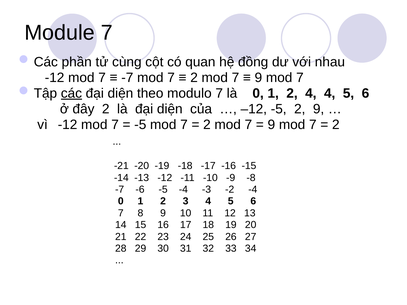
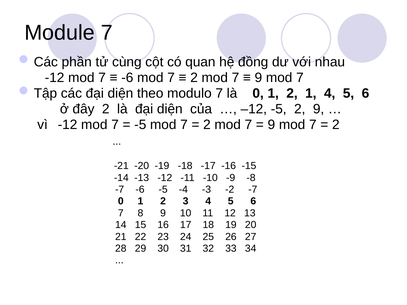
-7 at (127, 78): -7 -> -6
các underline: present -> none
2 4: 4 -> 1
-2 -4: -4 -> -7
